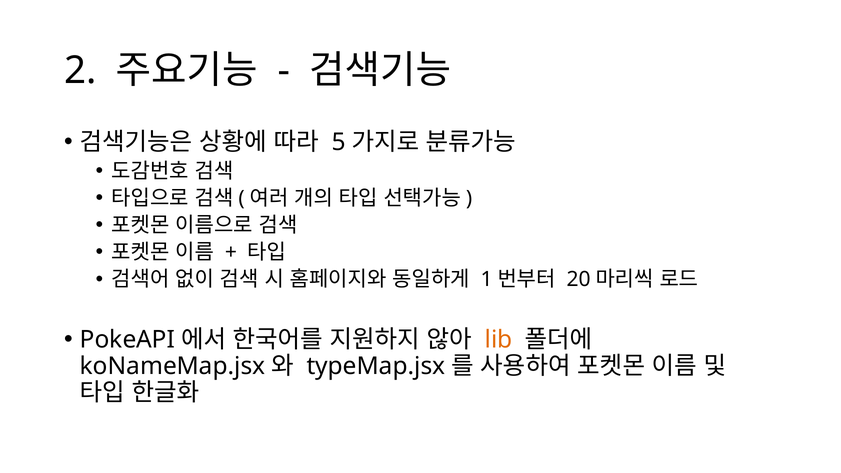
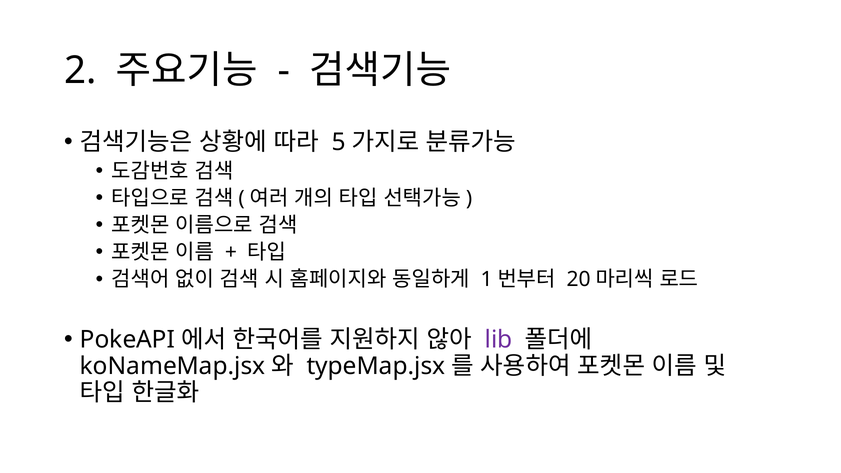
lib colour: orange -> purple
